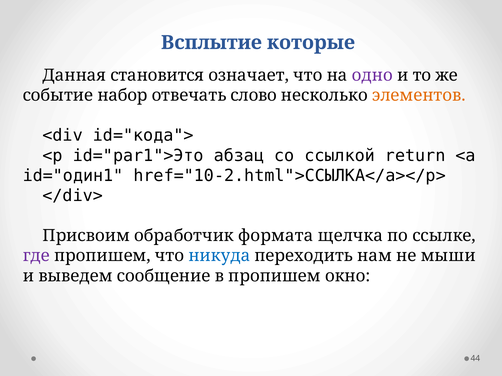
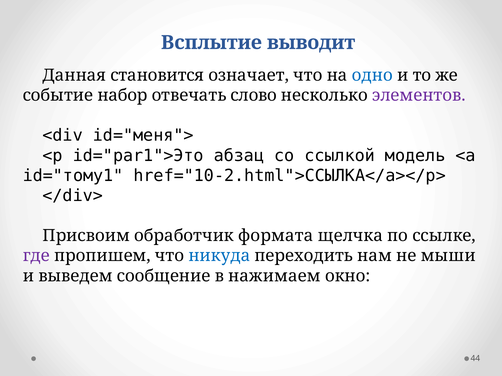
которые: которые -> выводит
одно colour: purple -> blue
элементов colour: orange -> purple
id="кода">: id="кода"> -> id="меня">
return: return -> модель
id="один1: id="один1 -> id="тому1
в пропишем: пропишем -> нажимаем
